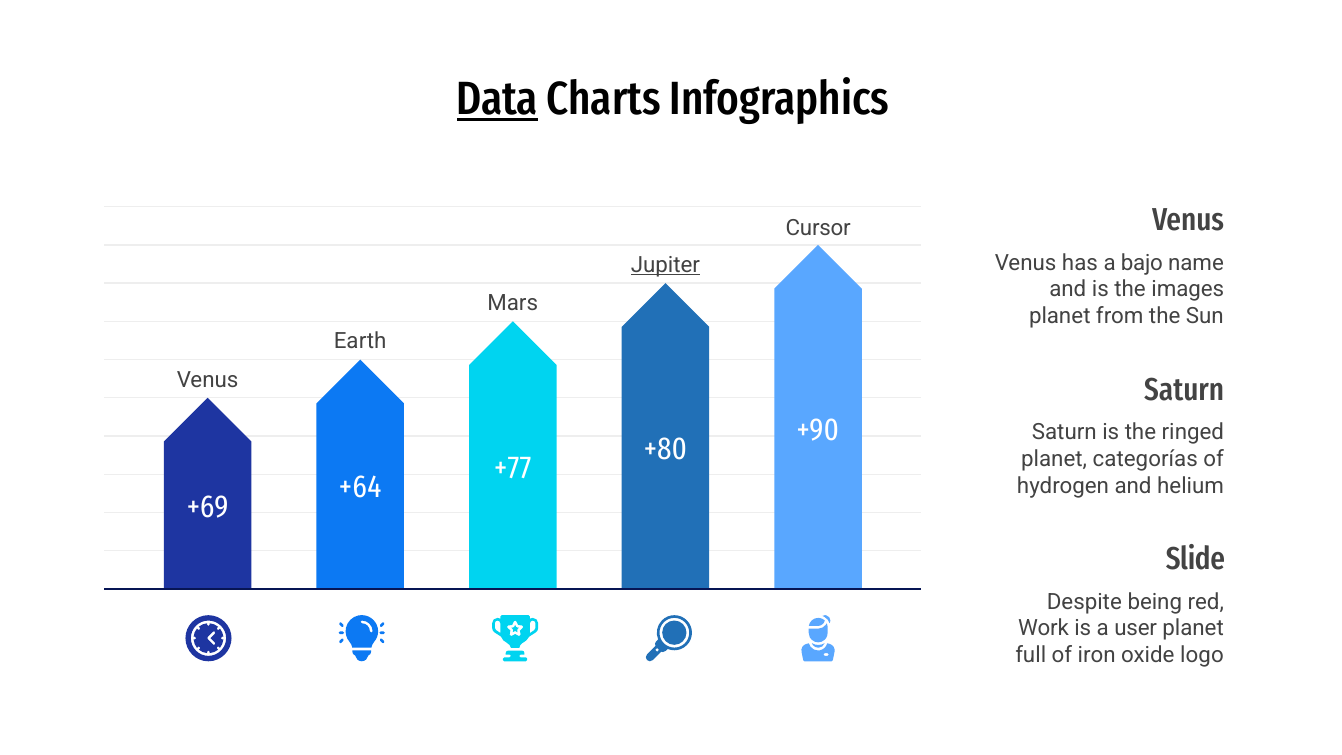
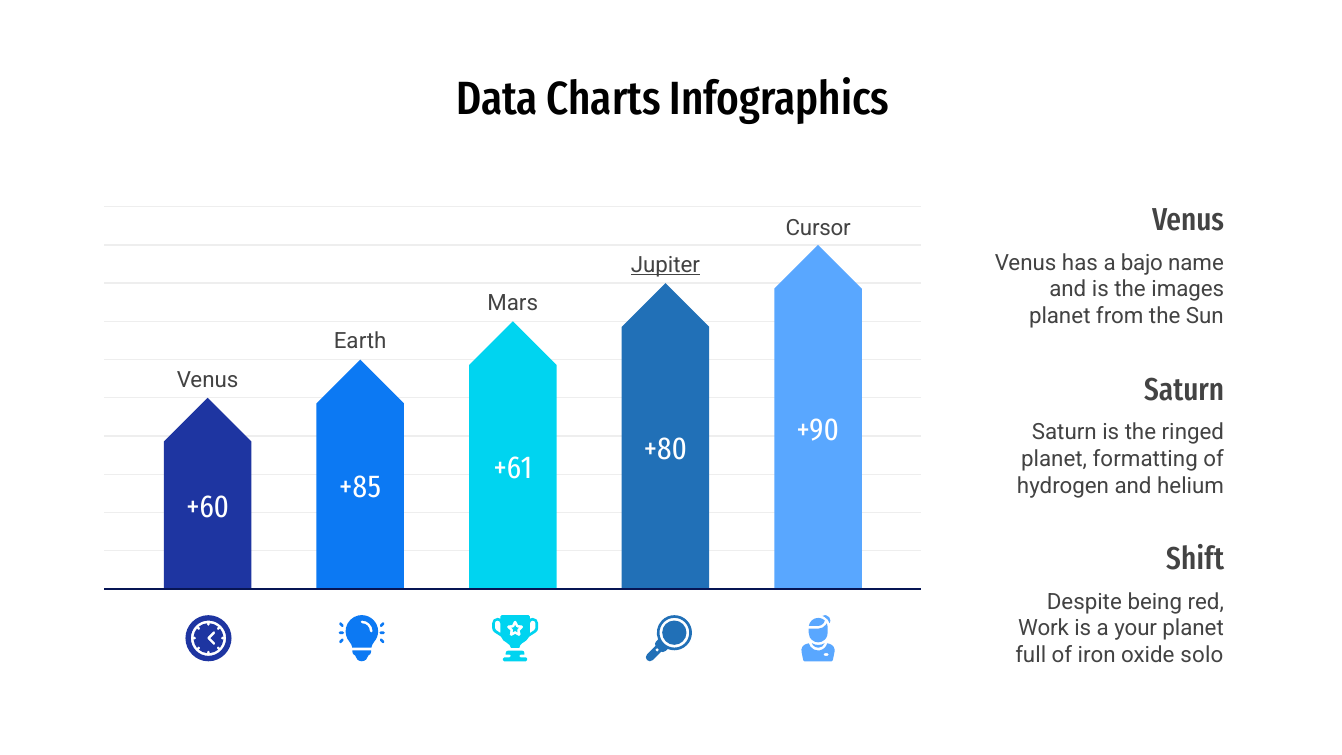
Data underline: present -> none
categorías: categorías -> formatting
+77: +77 -> +61
+64: +64 -> +85
+69: +69 -> +60
Slide: Slide -> Shift
user: user -> your
logo: logo -> solo
